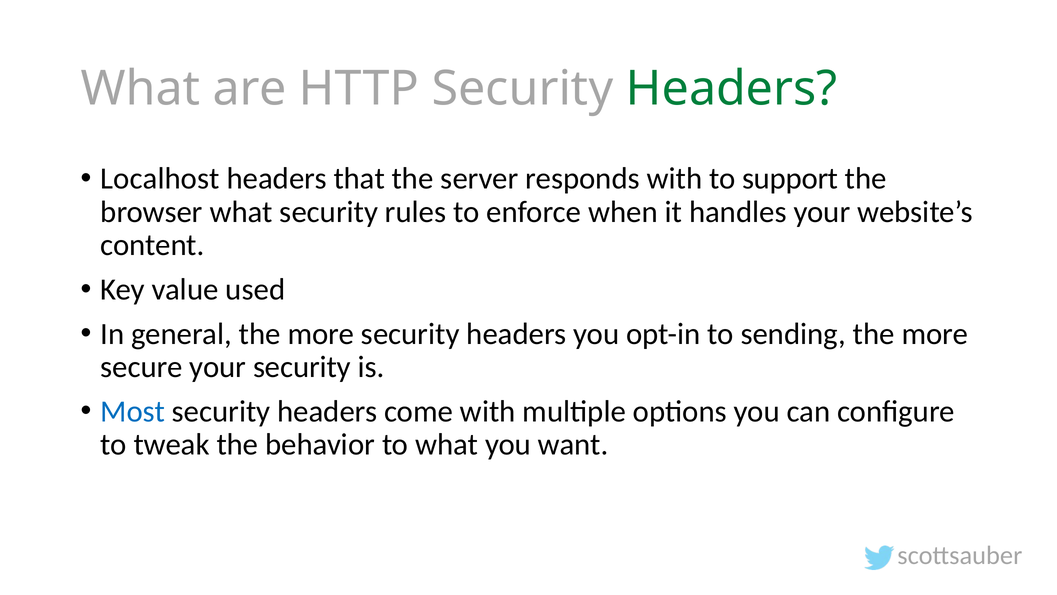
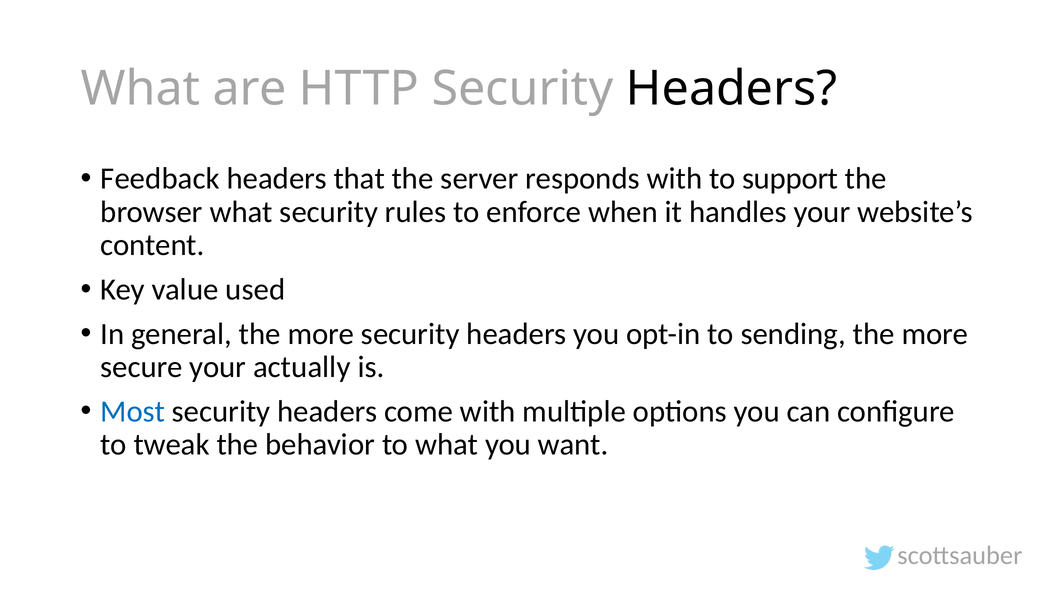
Headers at (732, 89) colour: green -> black
Localhost: Localhost -> Feedback
your security: security -> actually
